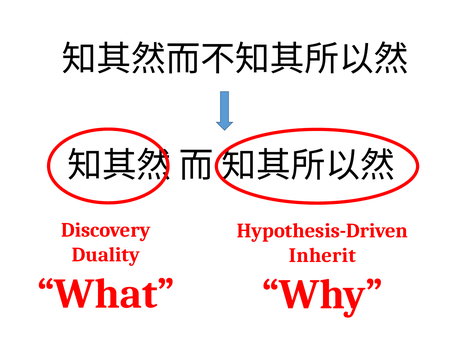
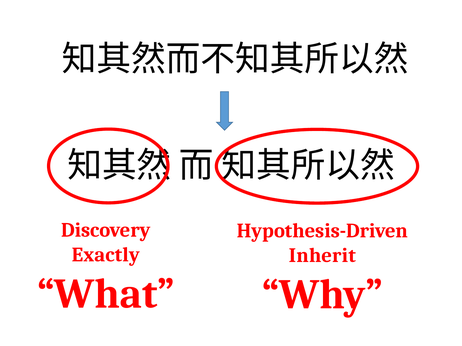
Duality: Duality -> Exactly
